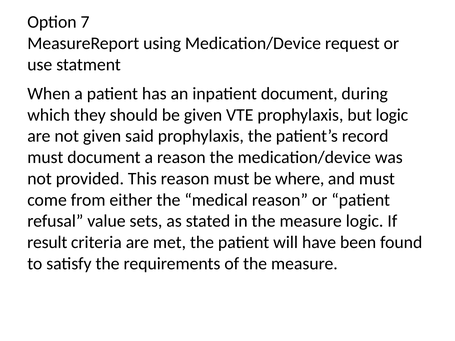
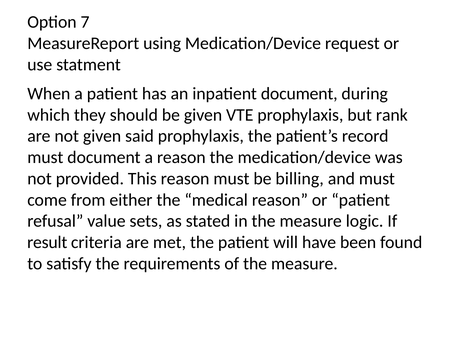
but logic: logic -> rank
where: where -> billing
